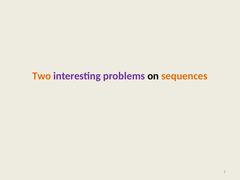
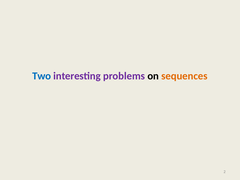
Two colour: orange -> blue
